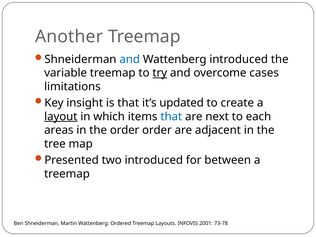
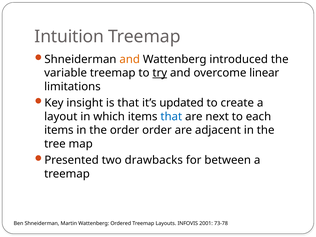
Another: Another -> Intuition
and at (130, 59) colour: blue -> orange
cases: cases -> linear
layout underline: present -> none
areas at (59, 130): areas -> items
two introduced: introduced -> drawbacks
